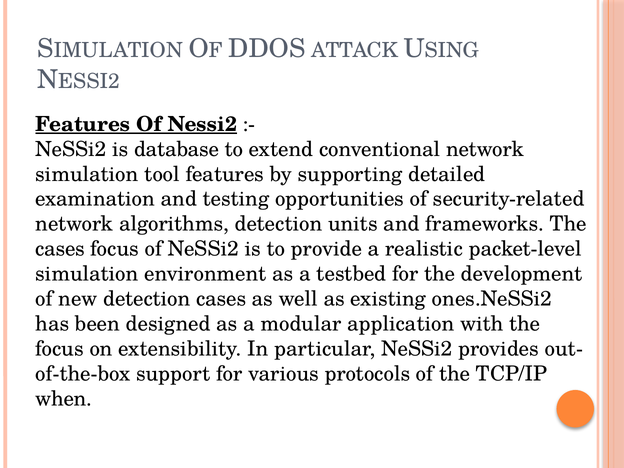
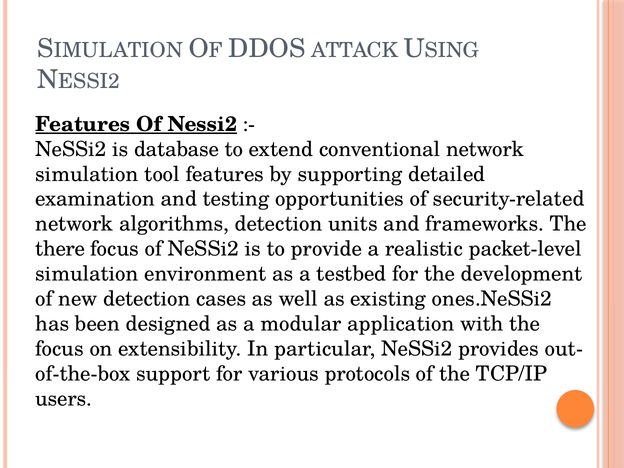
cases at (60, 249): cases -> there
when: when -> users
